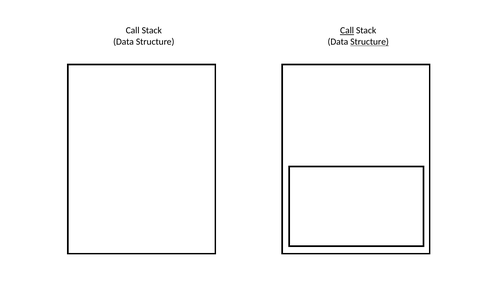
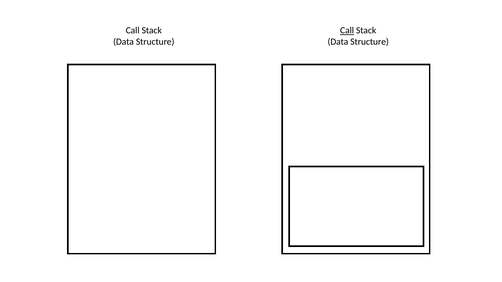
Structure at (370, 42) underline: present -> none
